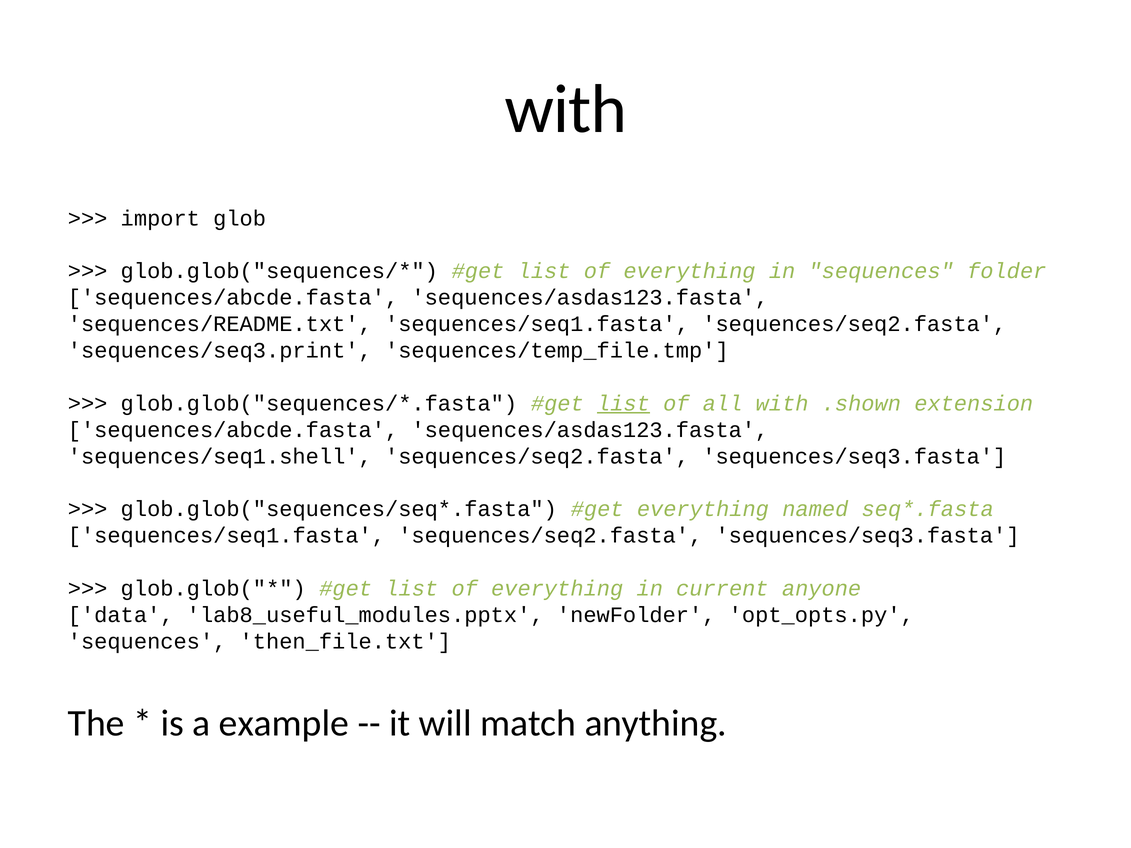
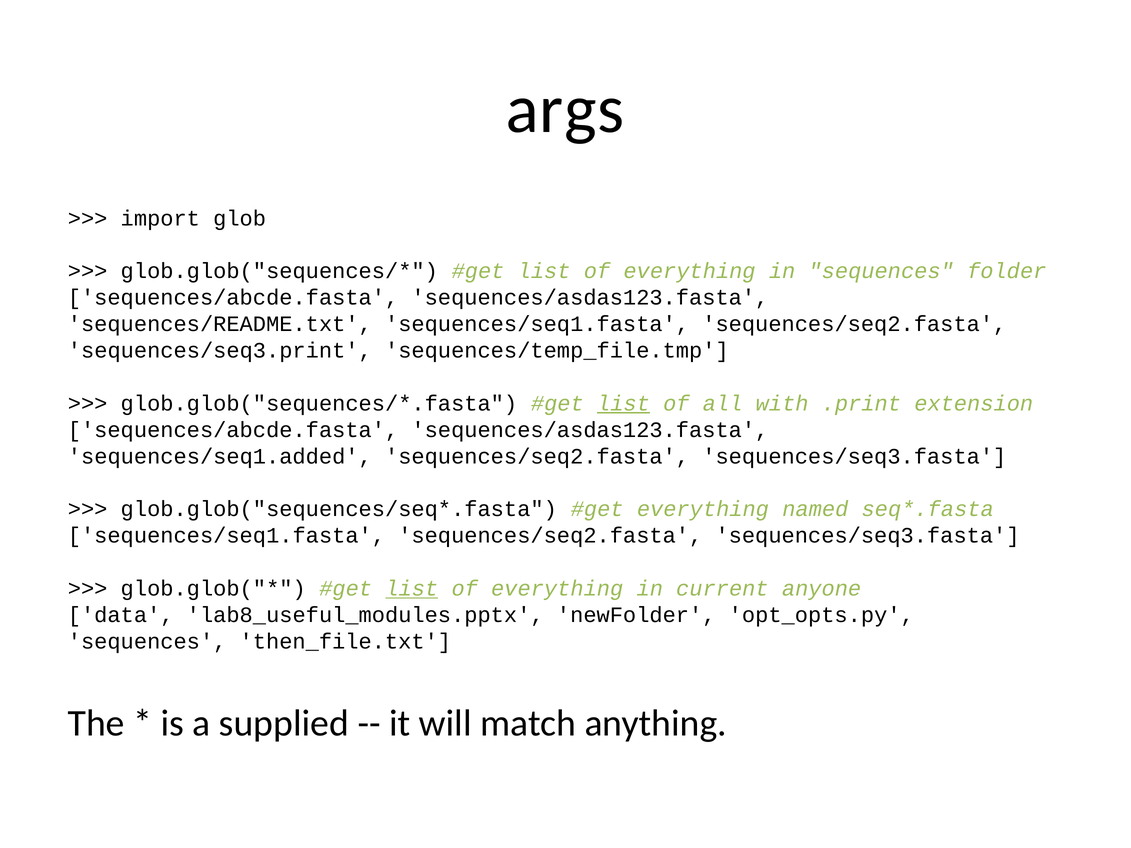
with at (566, 109): with -> args
.shown: .shown -> .print
sequences/seq1.shell: sequences/seq1.shell -> sequences/seq1.added
list at (412, 589) underline: none -> present
example: example -> supplied
